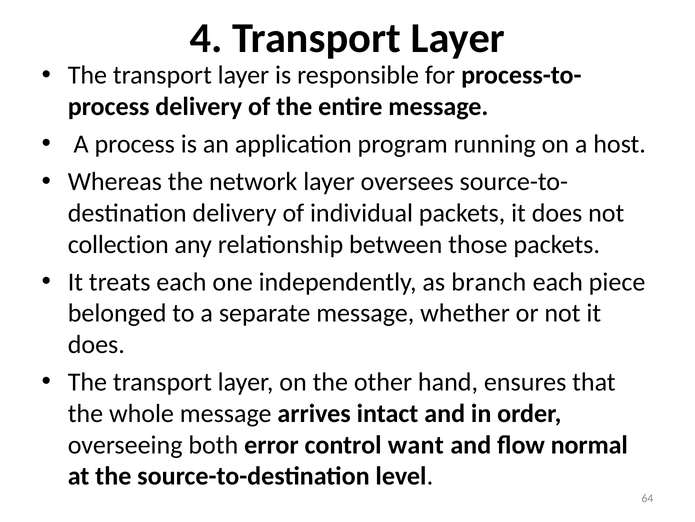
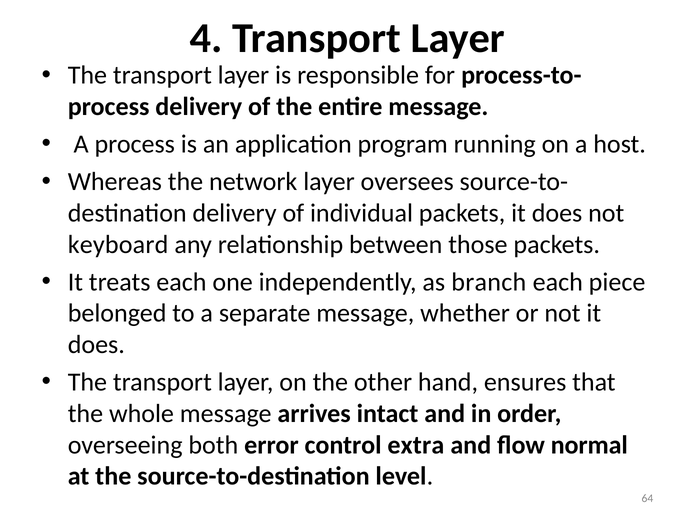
collection: collection -> keyboard
want: want -> extra
